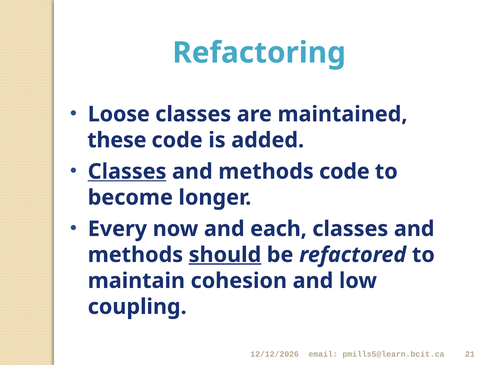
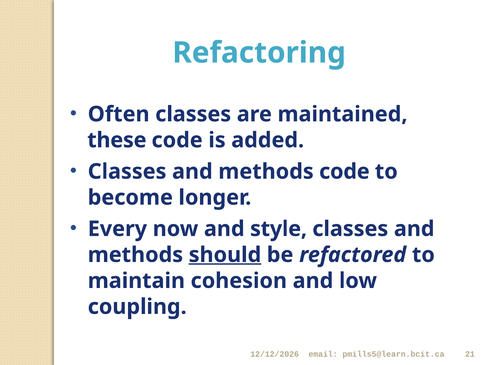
Loose: Loose -> Often
Classes at (127, 171) underline: present -> none
each: each -> style
